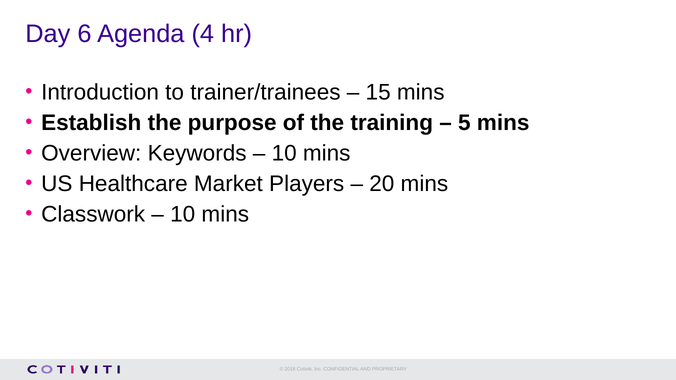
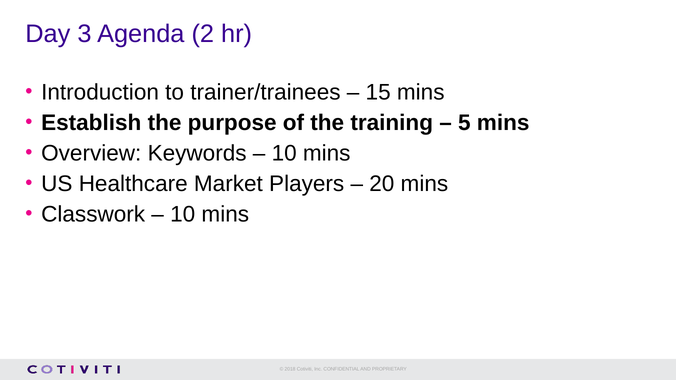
6: 6 -> 3
4: 4 -> 2
